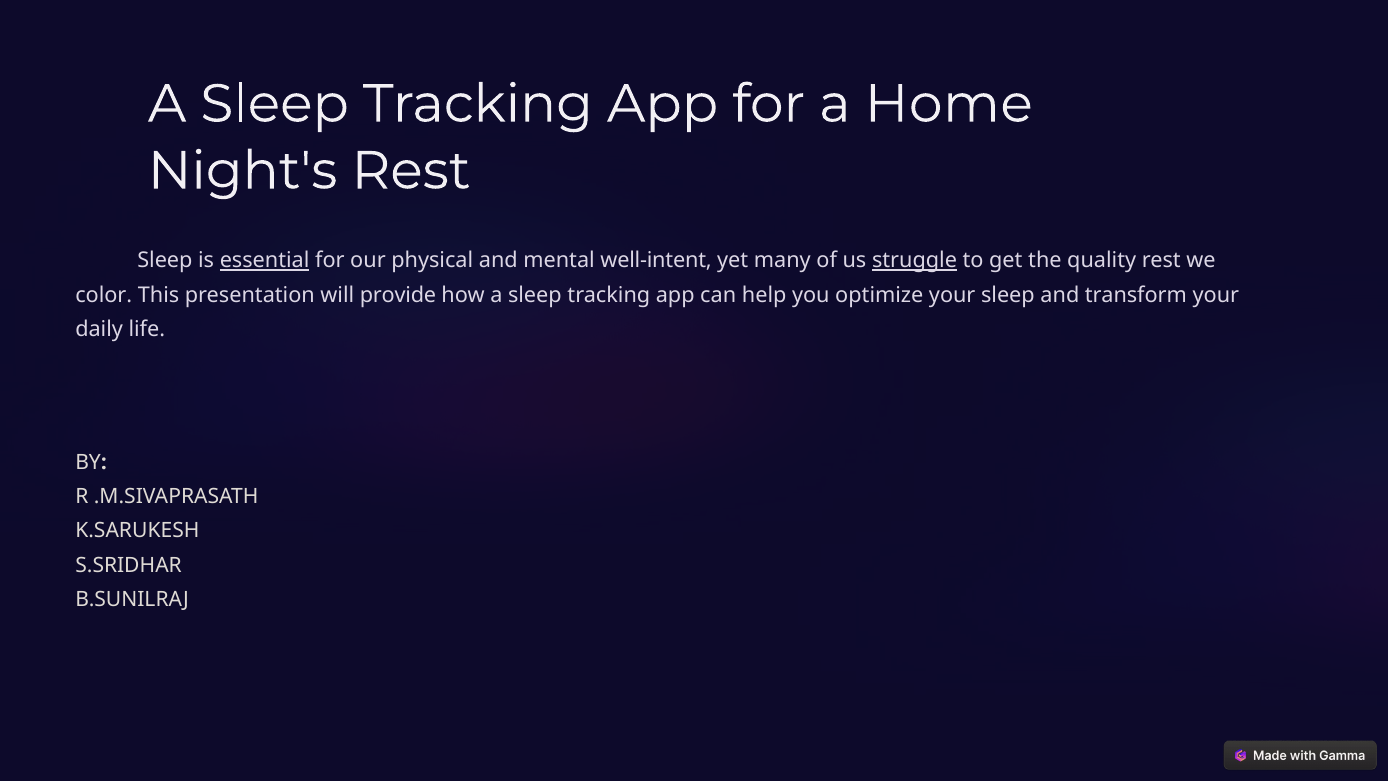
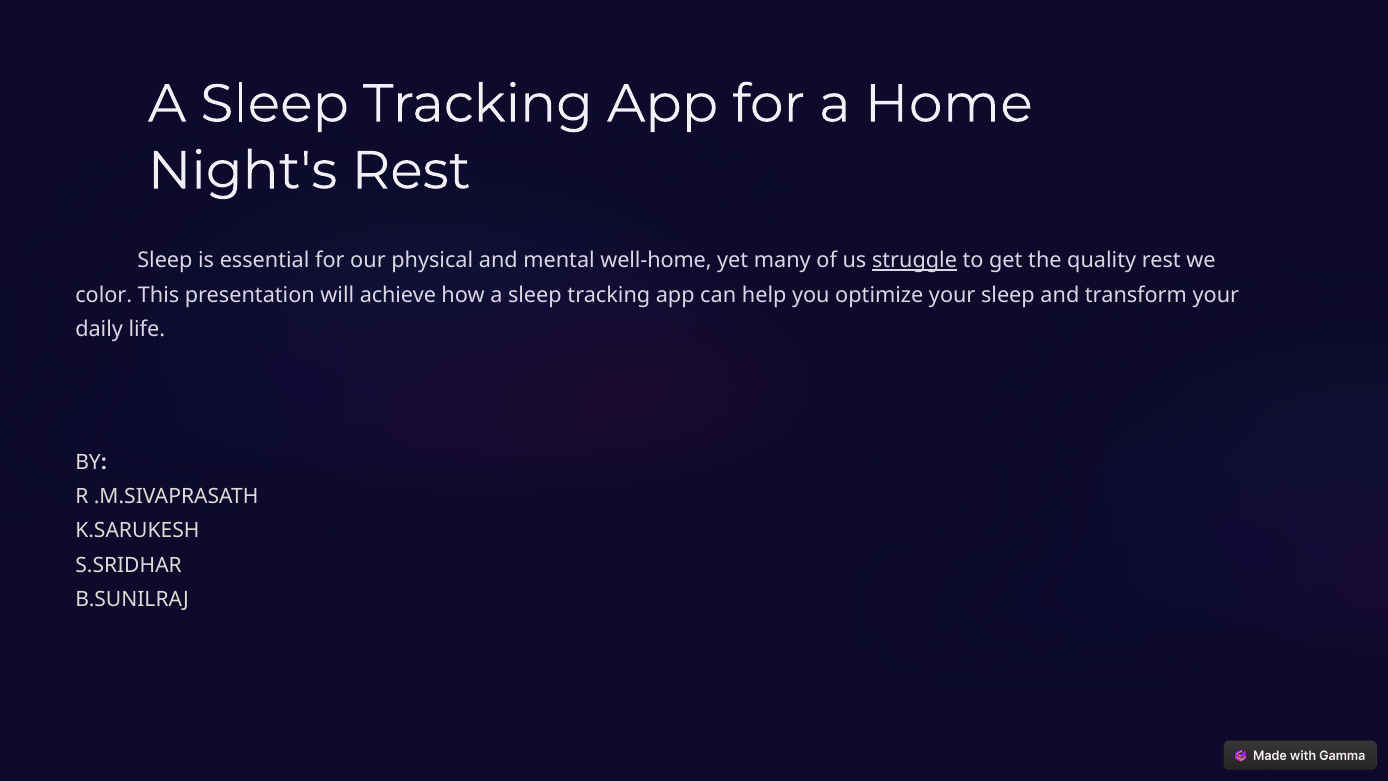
essential underline: present -> none
well-intent: well-intent -> well-home
provide: provide -> achieve
